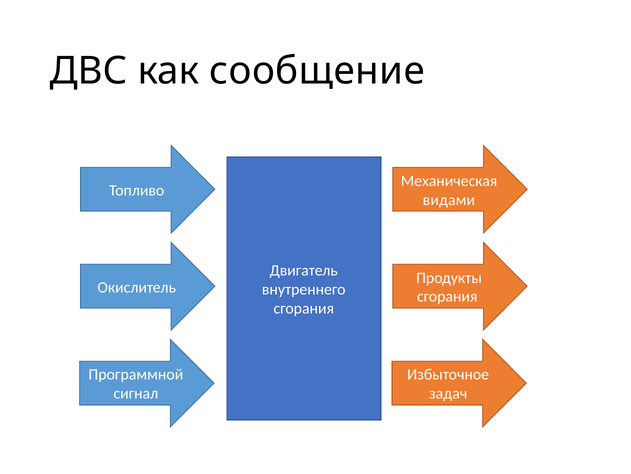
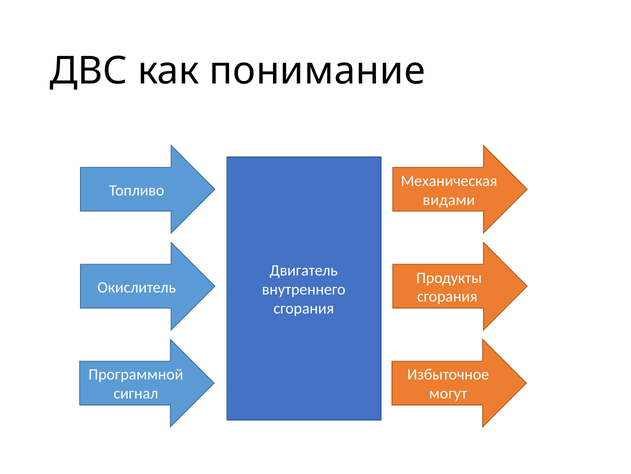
сообщение: сообщение -> понимание
задач: задач -> могут
